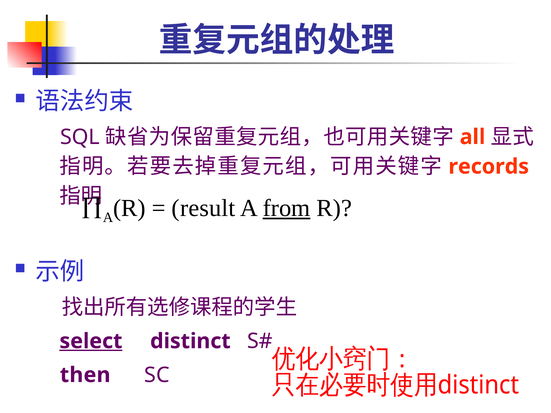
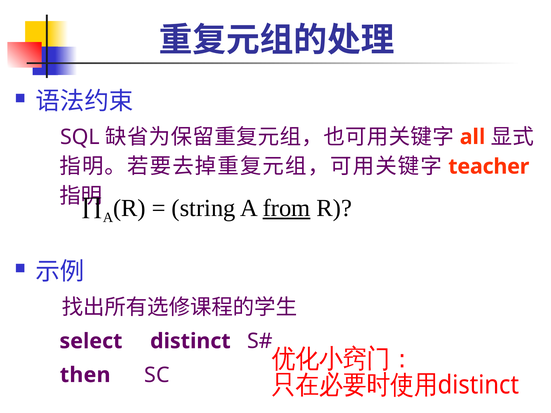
records: records -> teacher
result: result -> string
select underline: present -> none
